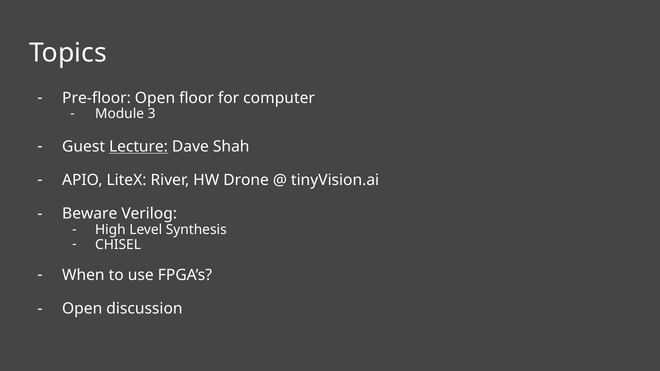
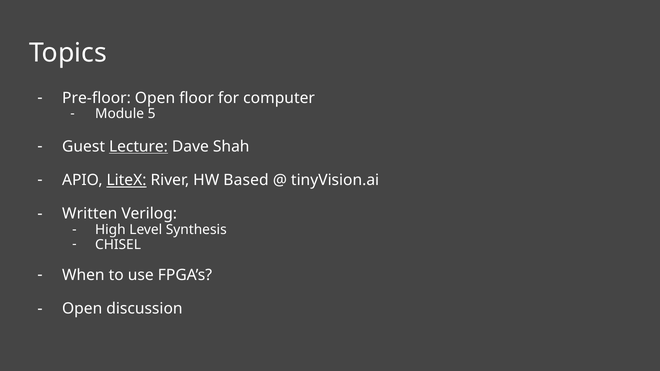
3: 3 -> 5
LiteX underline: none -> present
Drone: Drone -> Based
Beware: Beware -> Written
